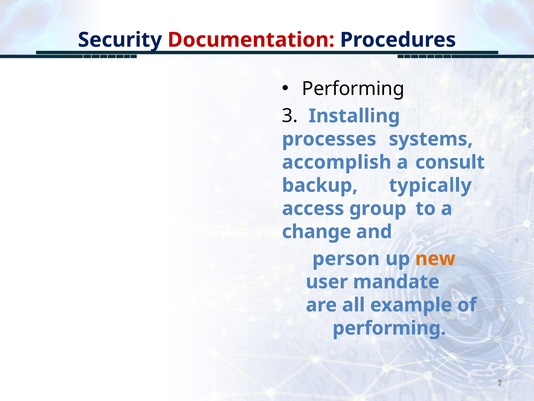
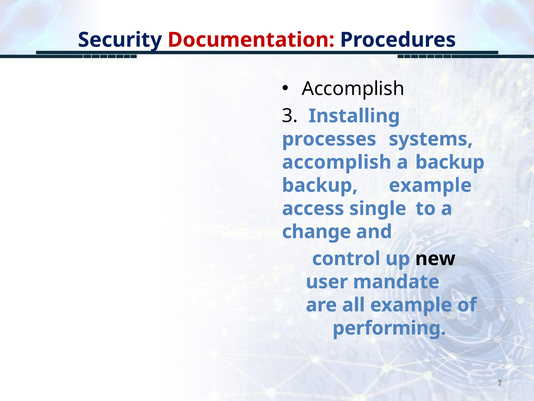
Performing at (353, 89): Performing -> Accomplish
a consult: consult -> backup
backup typically: typically -> example
group: group -> single
person: person -> control
new colour: orange -> black
